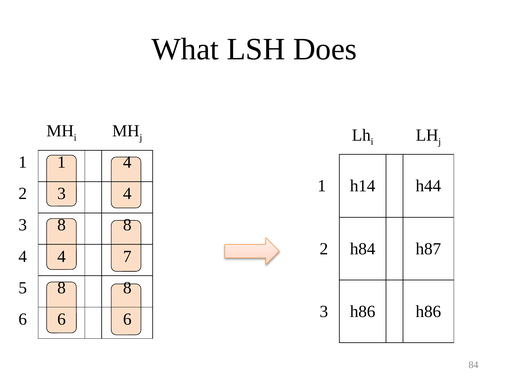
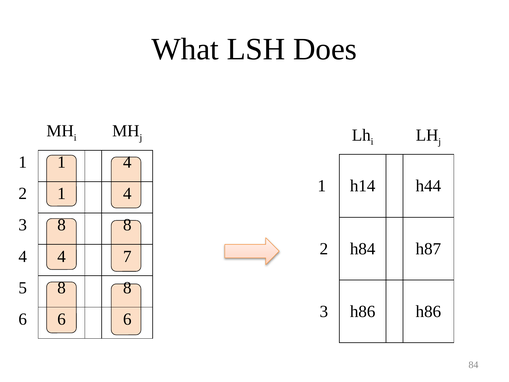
2 3: 3 -> 1
